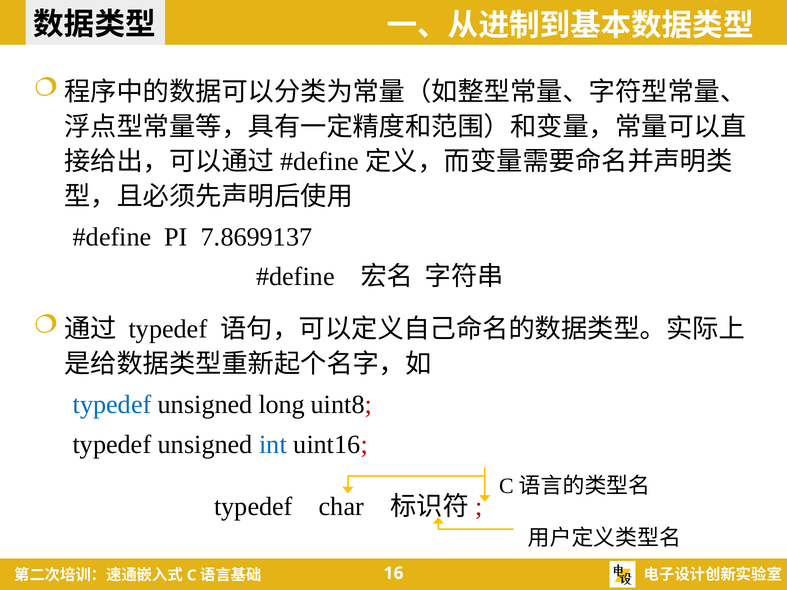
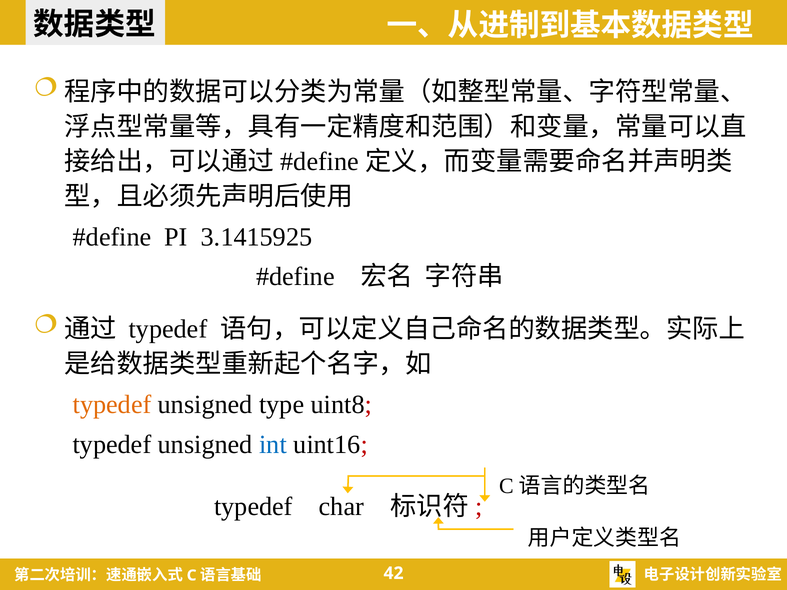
7.8699137: 7.8699137 -> 3.1415925
typedef at (112, 405) colour: blue -> orange
long: long -> type
16: 16 -> 42
